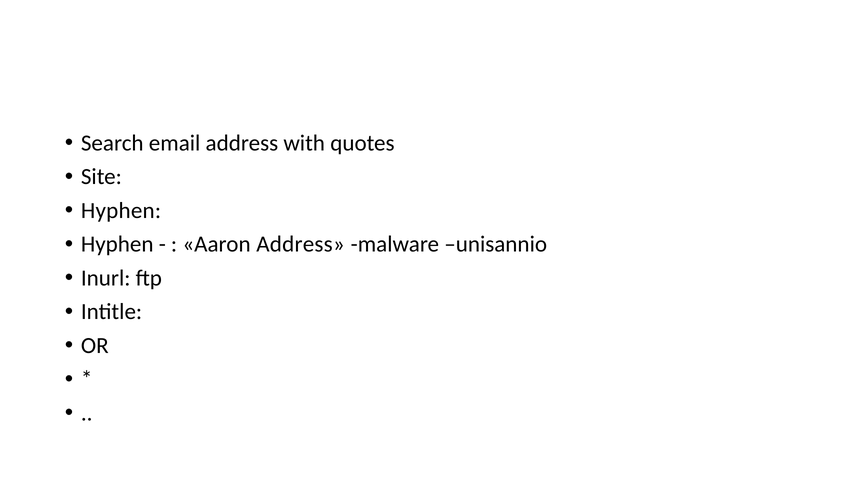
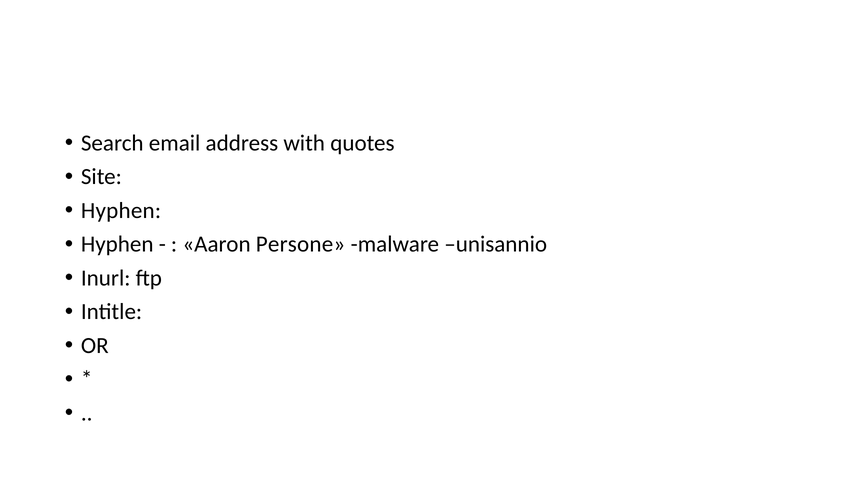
Aaron Address: Address -> Persone
